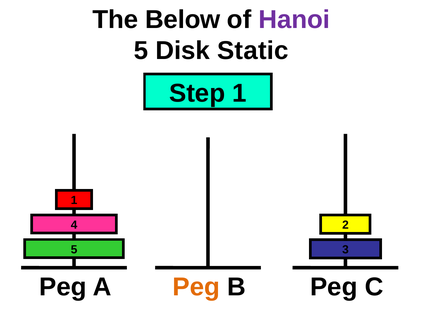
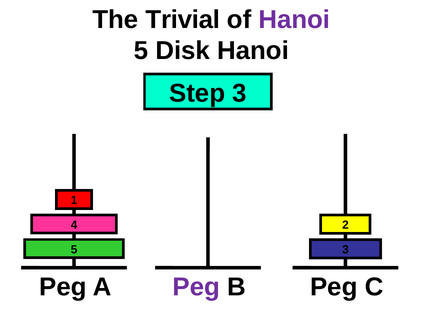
Below: Below -> Trivial
Disk Static: Static -> Hanoi
Step 1: 1 -> 3
Peg at (196, 287) colour: orange -> purple
